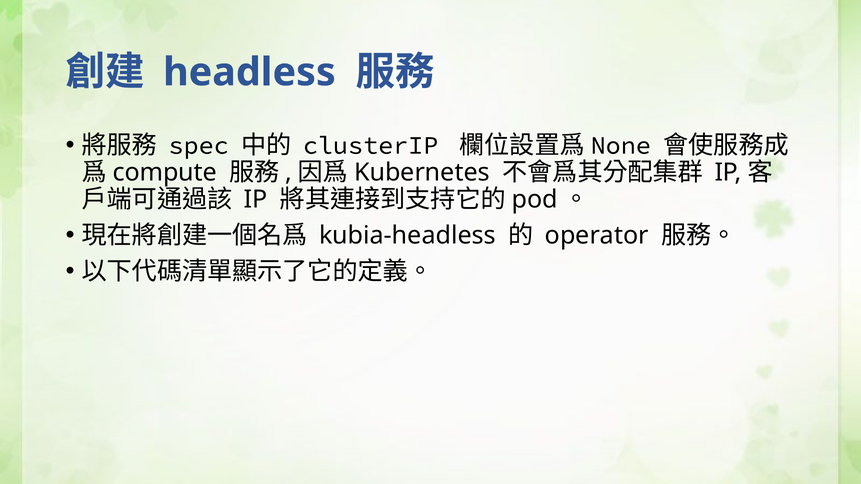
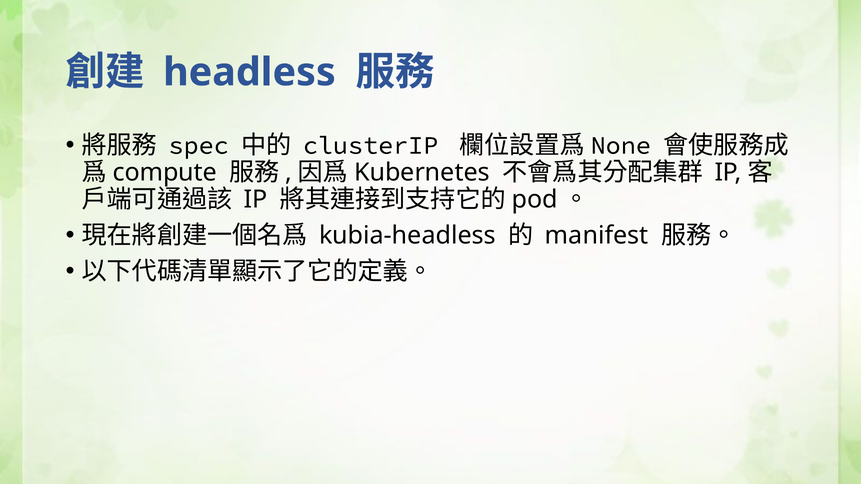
operator: operator -> manifest
